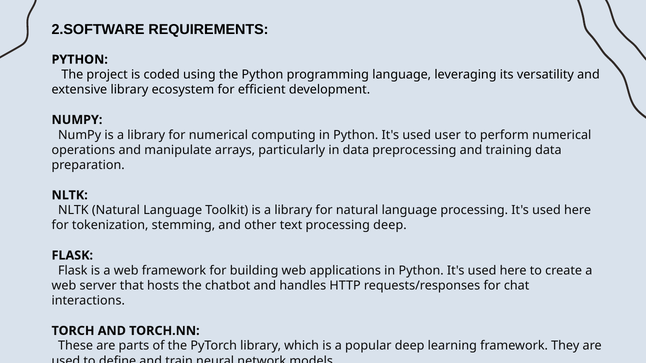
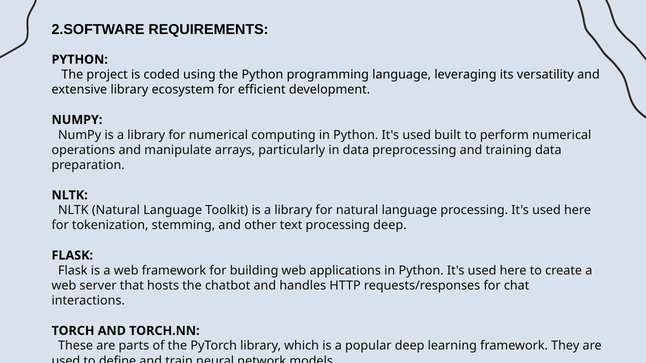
user: user -> built
